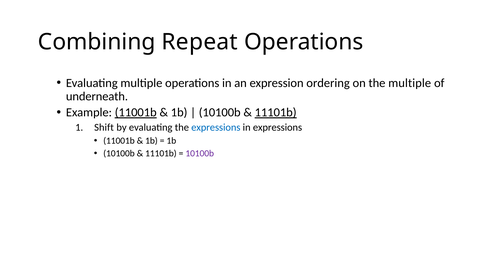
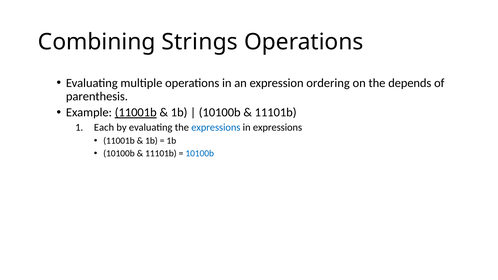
Repeat: Repeat -> Strings
the multiple: multiple -> depends
underneath: underneath -> parenthesis
11101b at (276, 113) underline: present -> none
Shift: Shift -> Each
10100b at (200, 153) colour: purple -> blue
